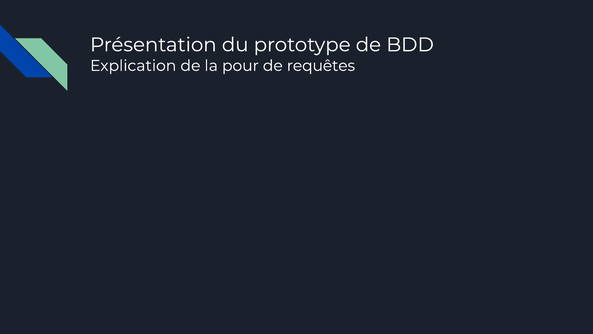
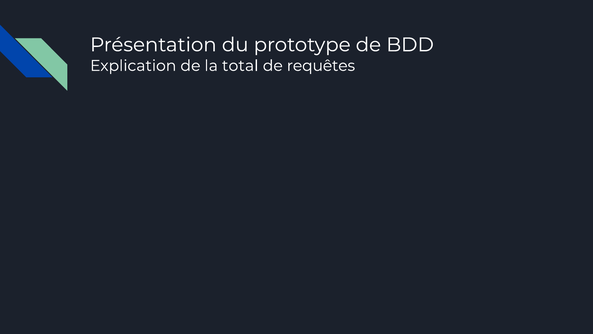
pour: pour -> total
